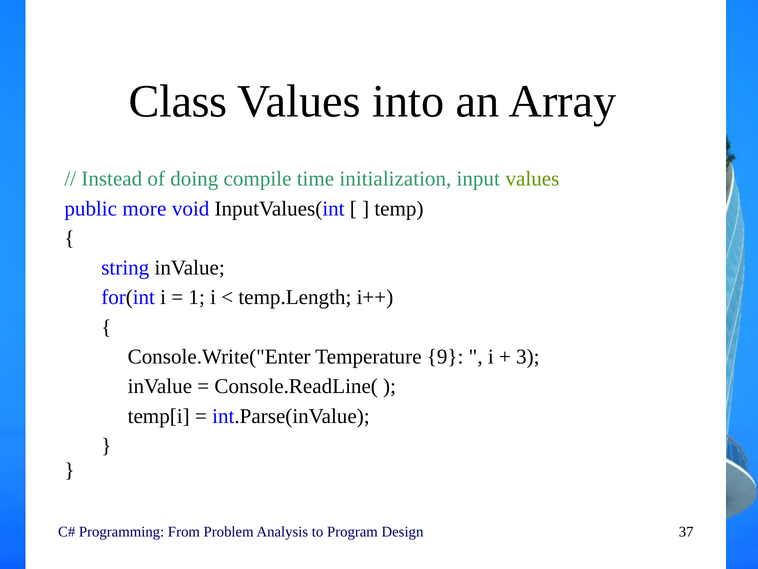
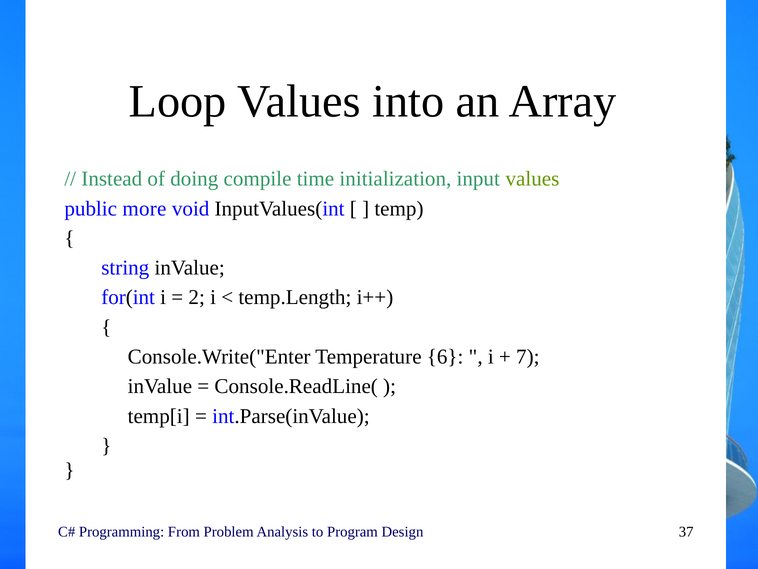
Class: Class -> Loop
1: 1 -> 2
9: 9 -> 6
3: 3 -> 7
